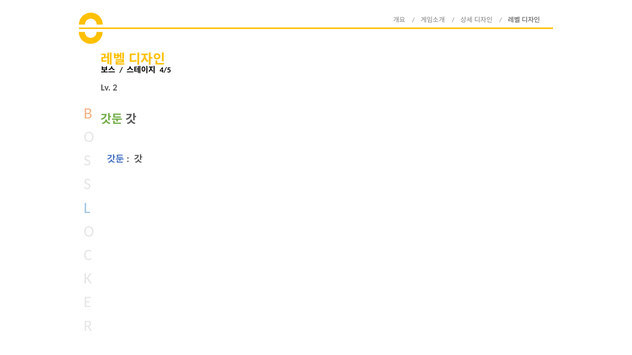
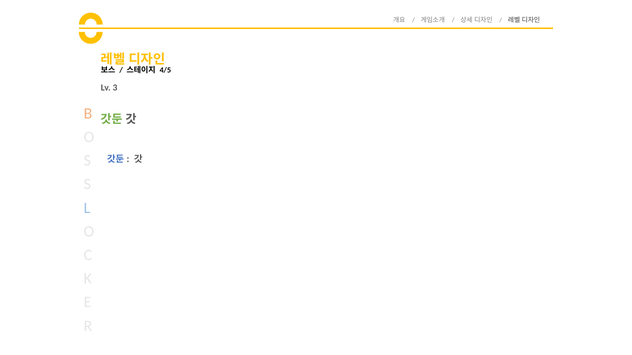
2: 2 -> 3
